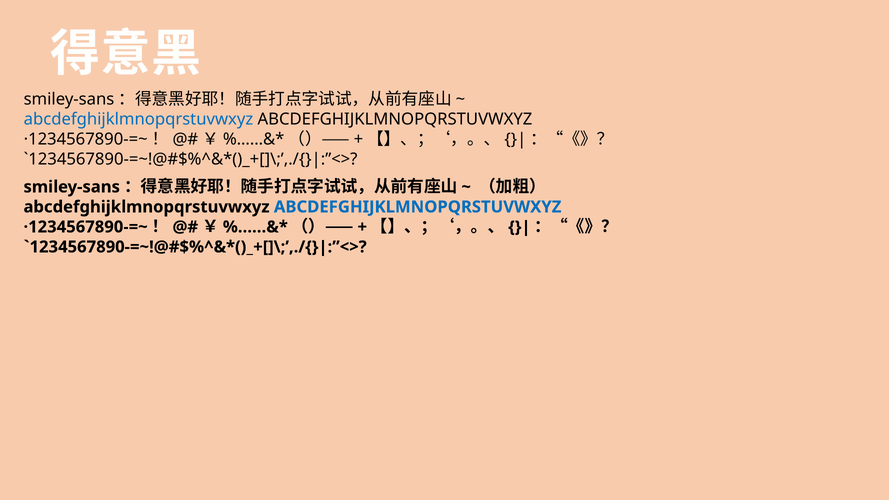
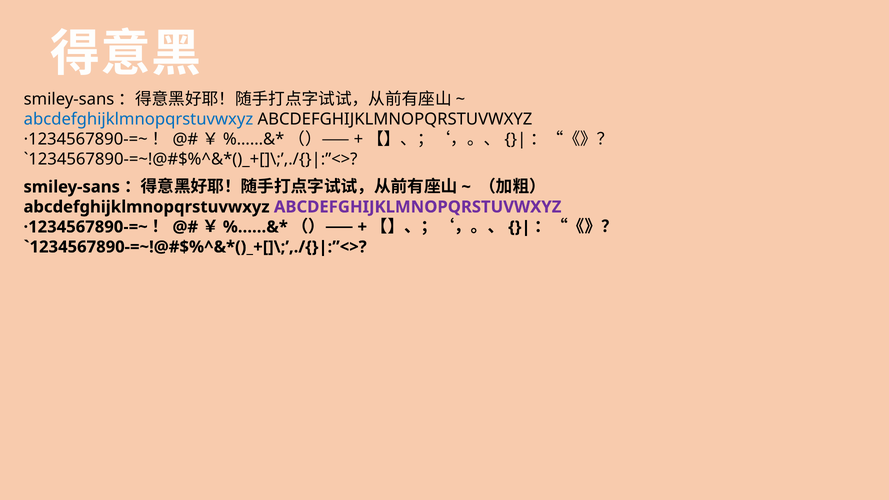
ABCDEFGHIJKLMNOPQRSTUVWXYZ at (418, 207) colour: blue -> purple
